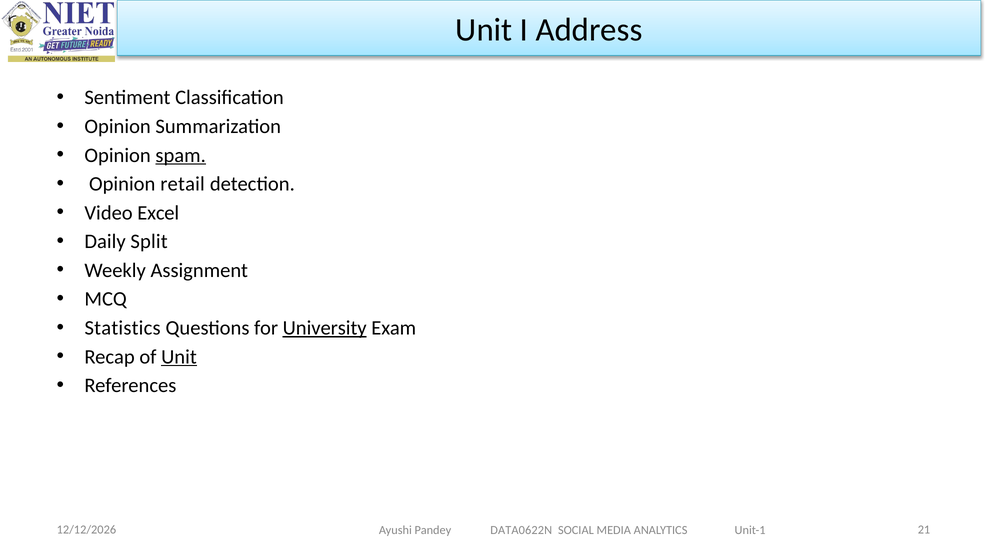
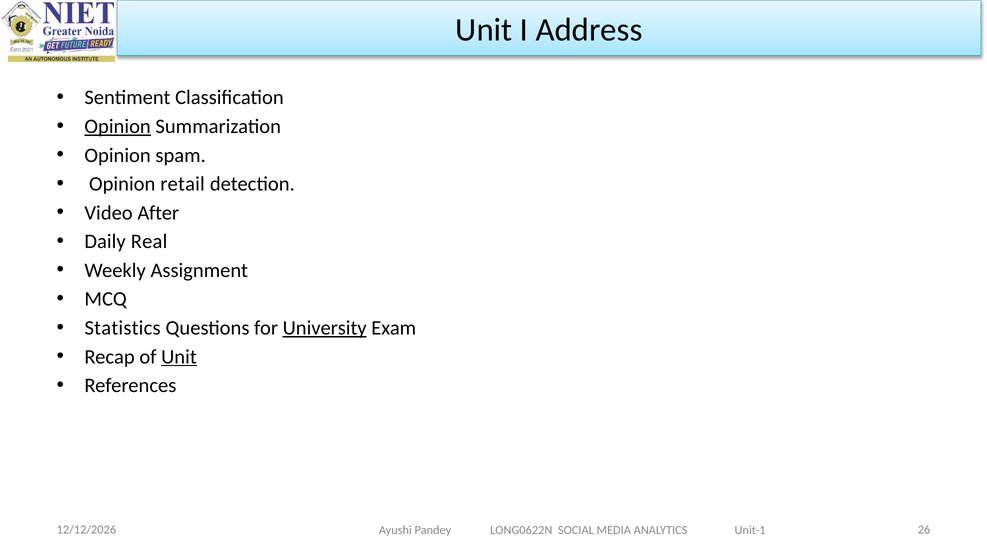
Opinion at (118, 126) underline: none -> present
spam underline: present -> none
Excel: Excel -> After
Split: Split -> Real
21: 21 -> 26
DATA0622N: DATA0622N -> LONG0622N
